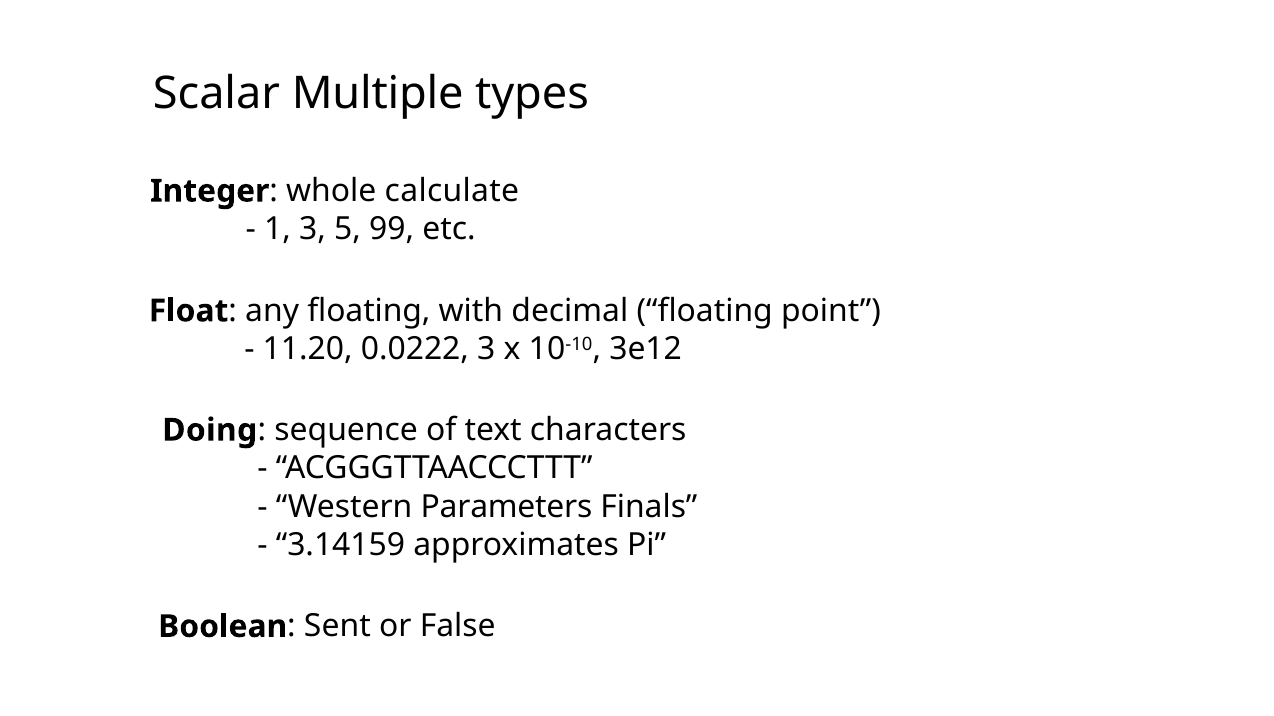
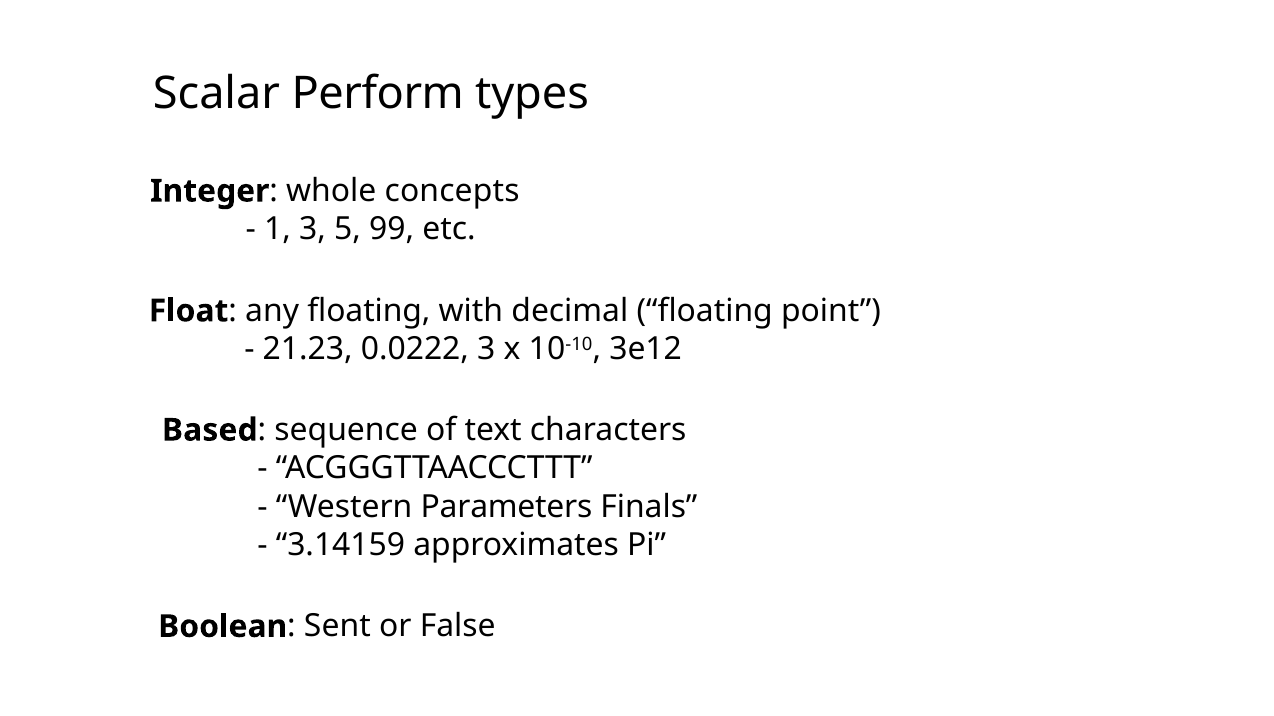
Multiple: Multiple -> Perform
calculate: calculate -> concepts
11.20: 11.20 -> 21.23
Doing: Doing -> Based
